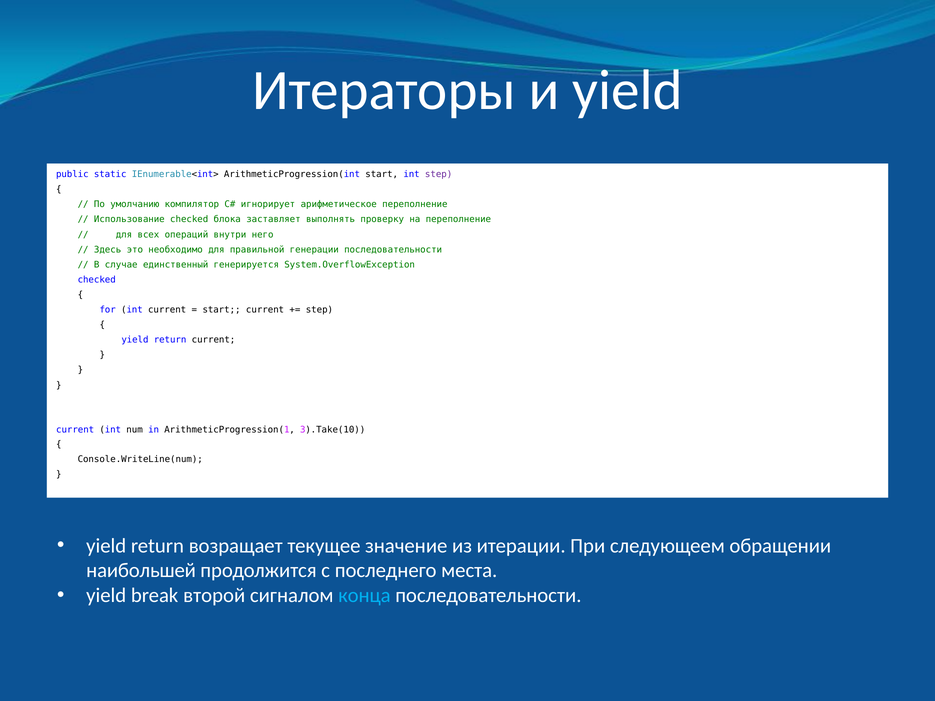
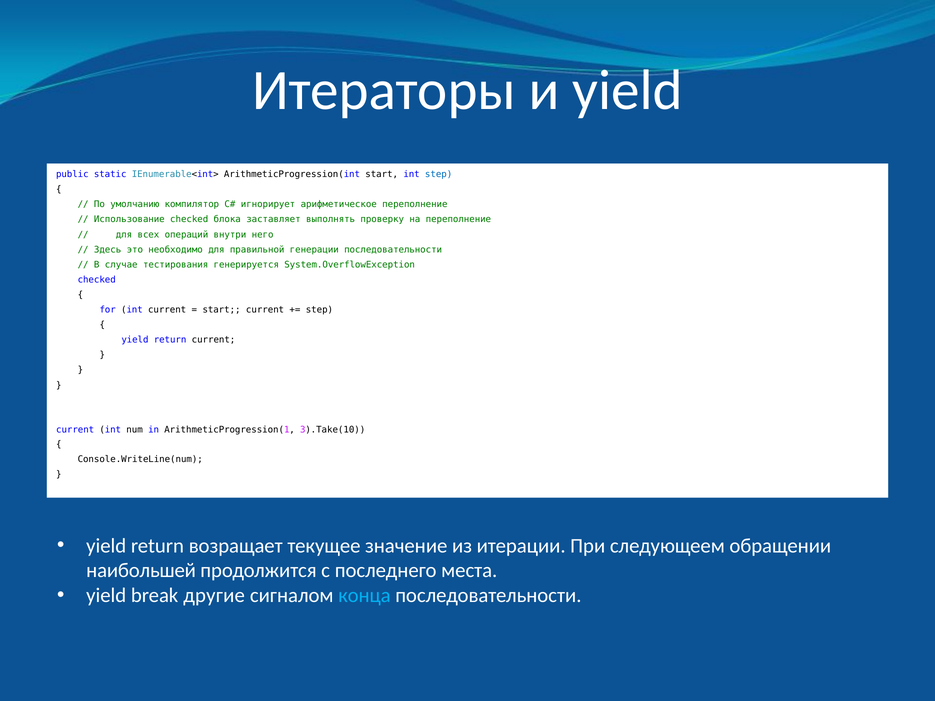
step at (439, 174) colour: purple -> blue
единственный: единственный -> тестирования
второй: второй -> другие
